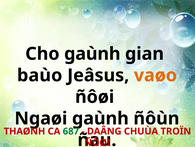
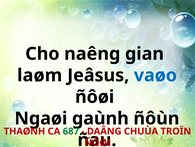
Cho gaùnh: gaùnh -> naêng
baùo: baùo -> laøm
vaøo colour: orange -> blue
